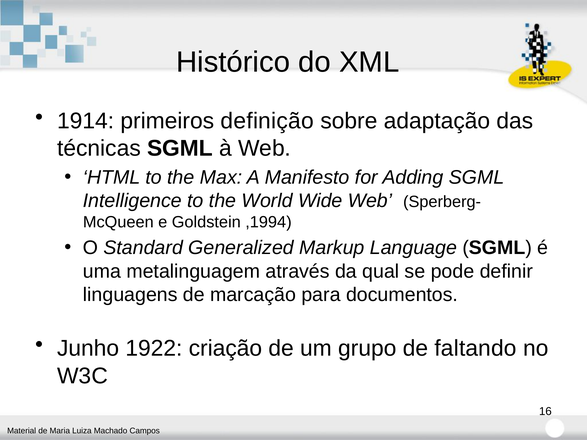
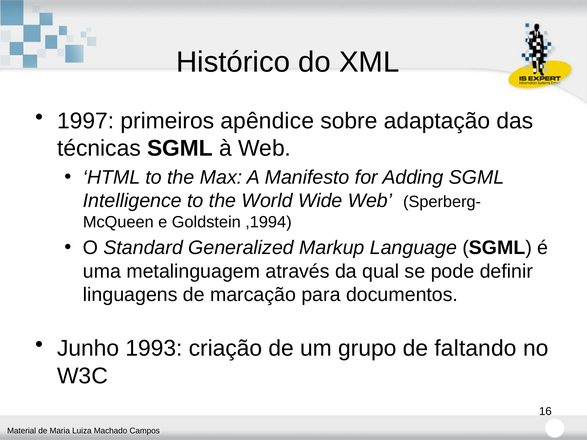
1914: 1914 -> 1997
definição: definição -> apêndice
1922: 1922 -> 1993
